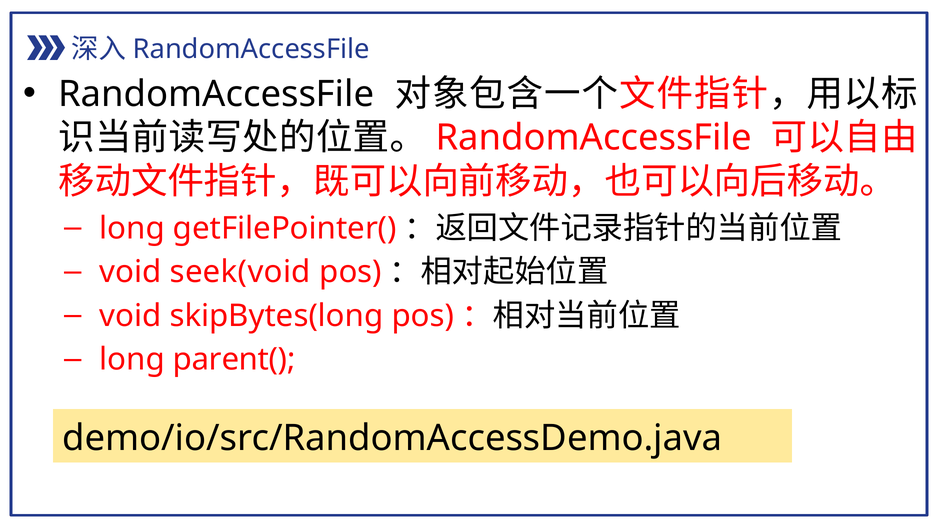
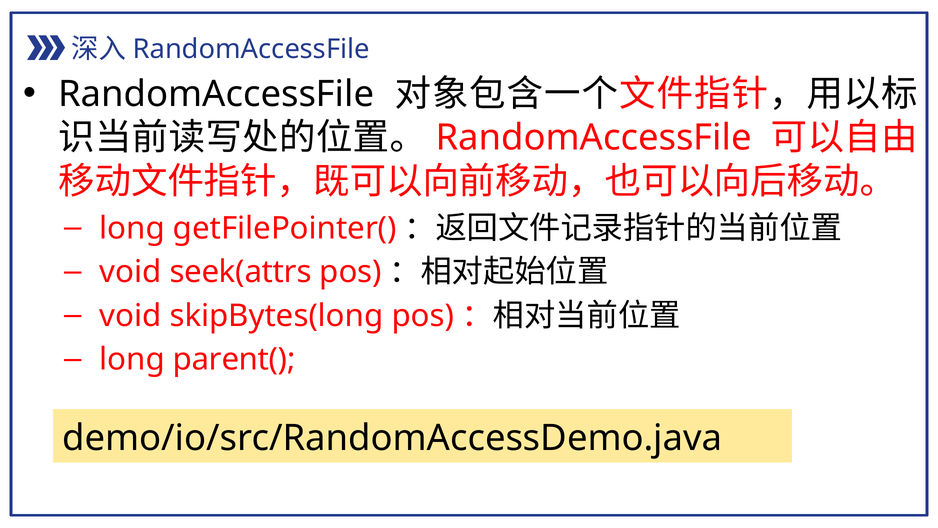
seek(void: seek(void -> seek(attrs
